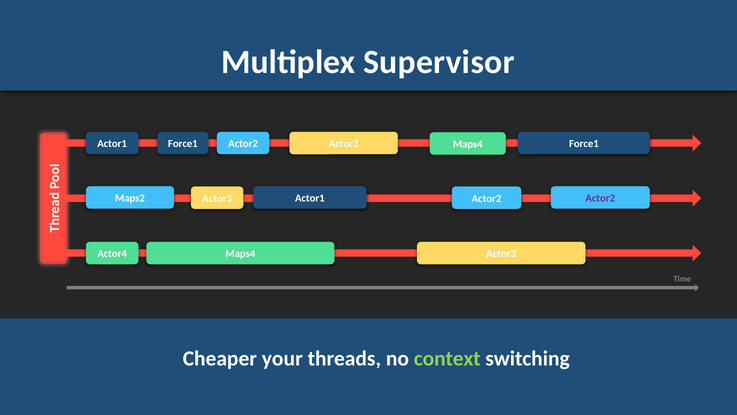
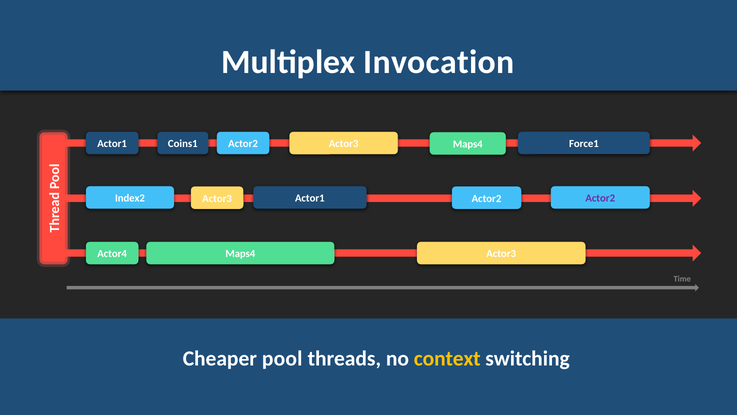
Supervisor: Supervisor -> Invocation
Actor1 Force1: Force1 -> Coins1
Maps2: Maps2 -> Index2
your: your -> pool
context colour: light green -> yellow
